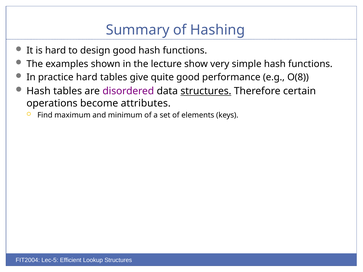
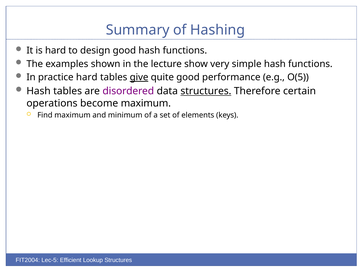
give underline: none -> present
O(8: O(8 -> O(5
become attributes: attributes -> maximum
